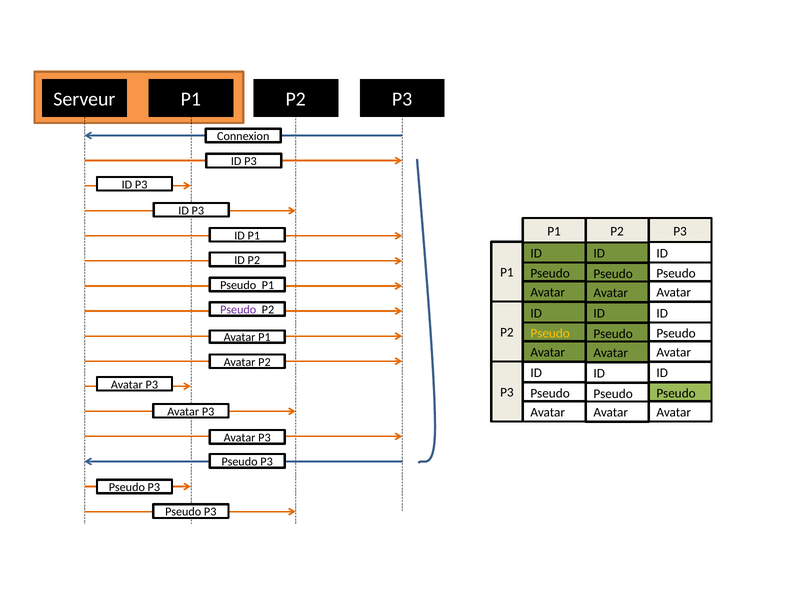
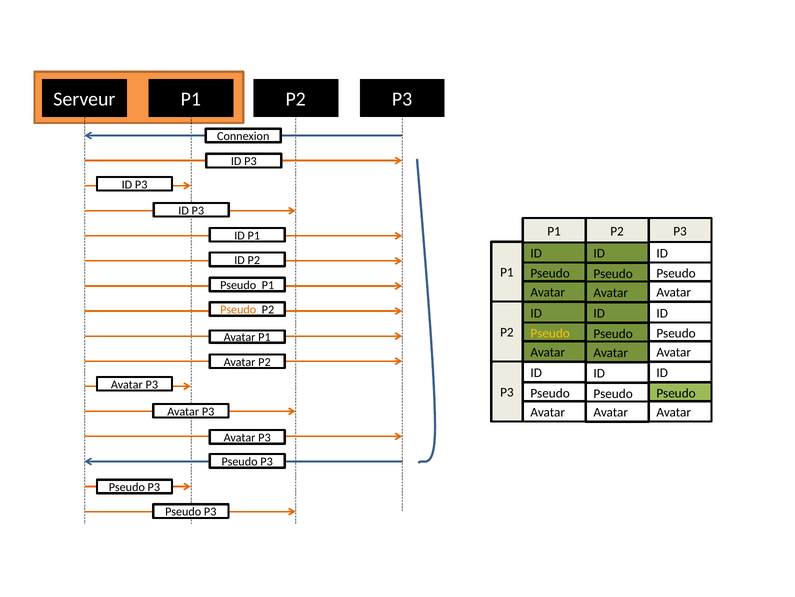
Pseudo at (238, 310) colour: purple -> orange
